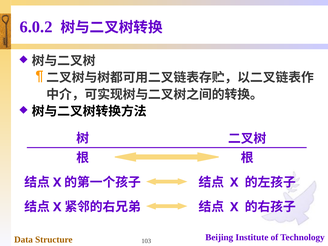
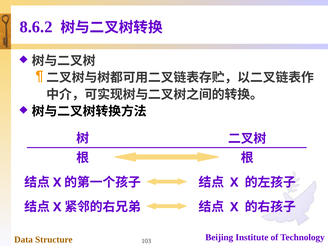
6.0.2: 6.0.2 -> 8.6.2
